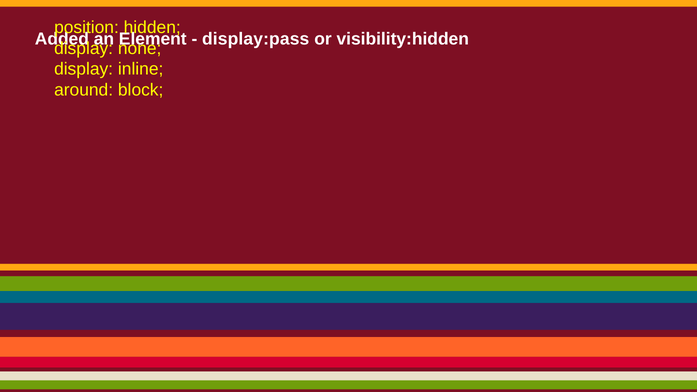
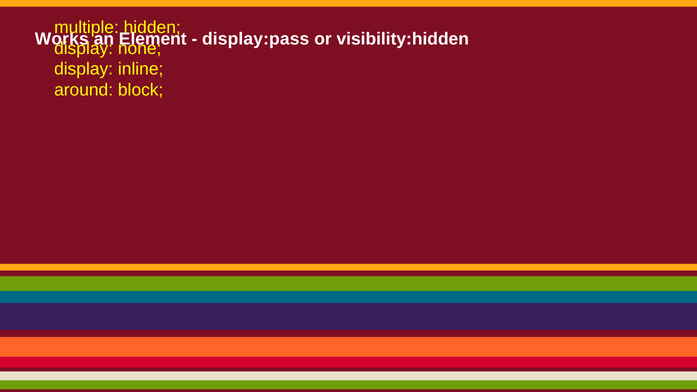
position: position -> multiple
Added: Added -> Works
